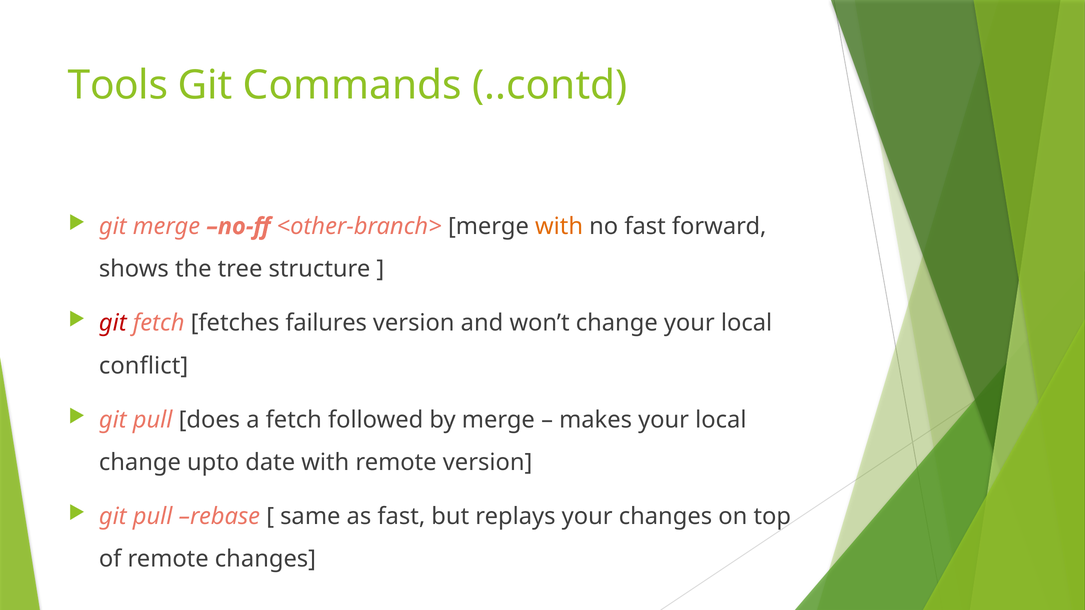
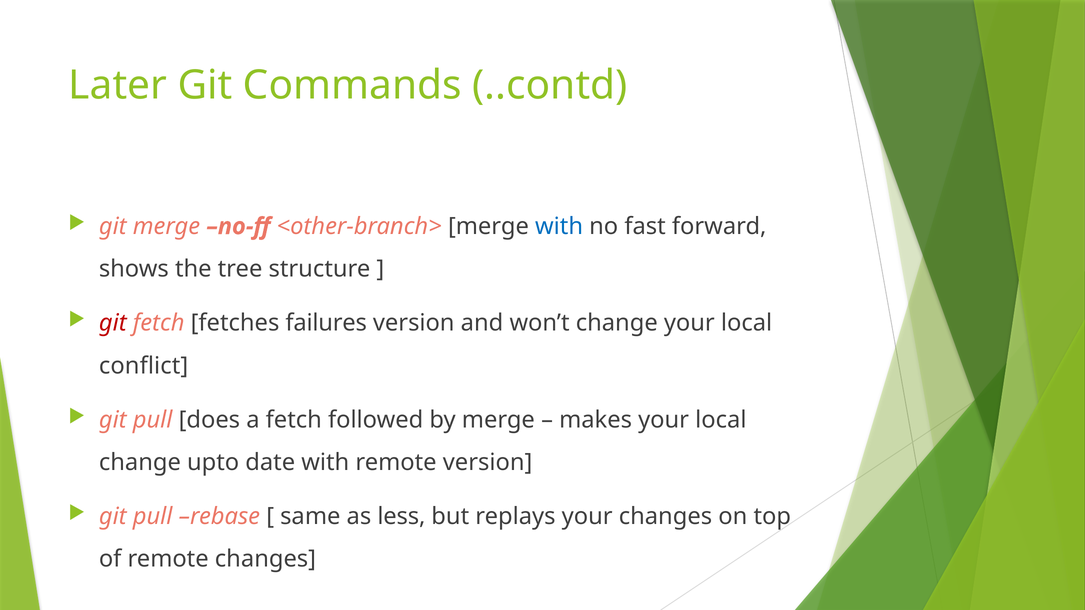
Tools: Tools -> Later
with at (559, 226) colour: orange -> blue
as fast: fast -> less
